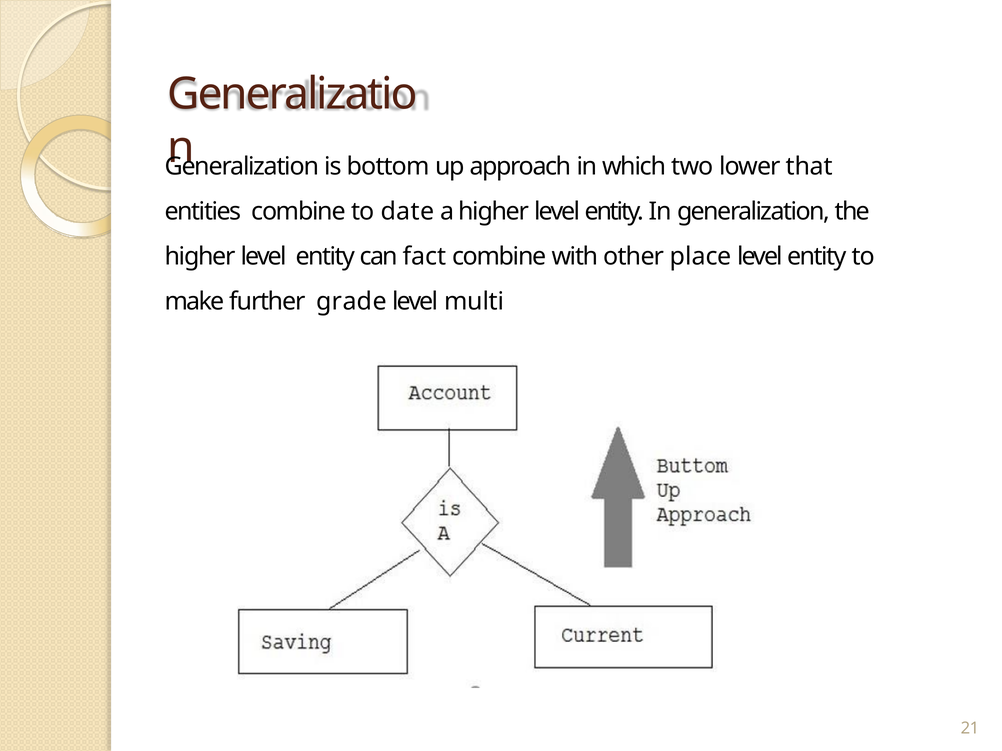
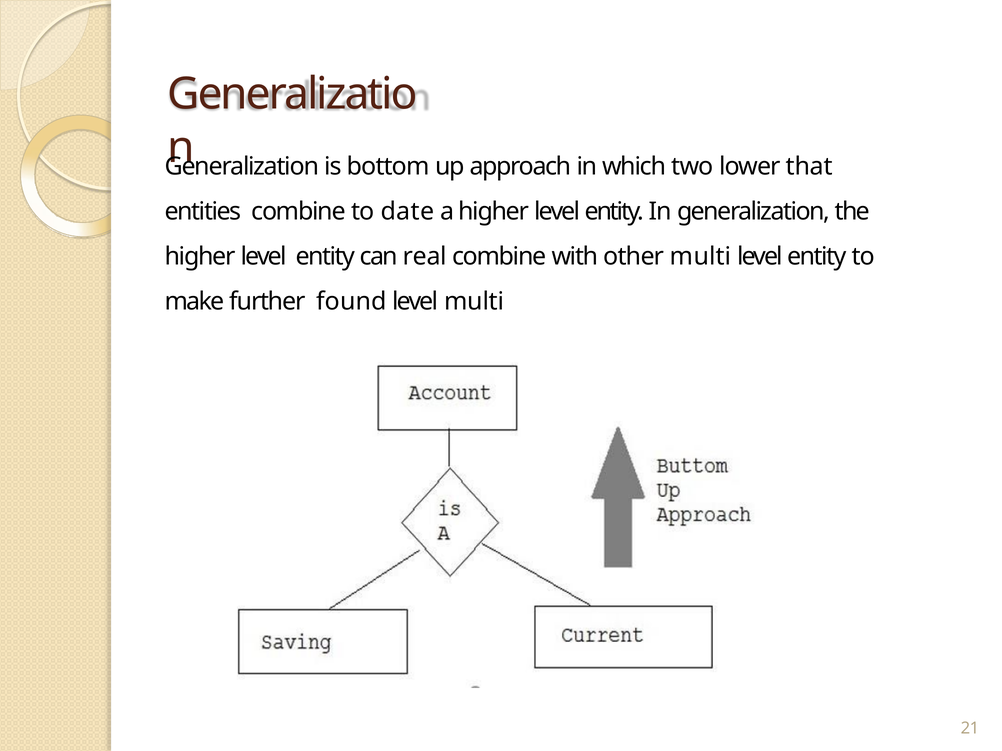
fact: fact -> real
other place: place -> multi
grade: grade -> found
